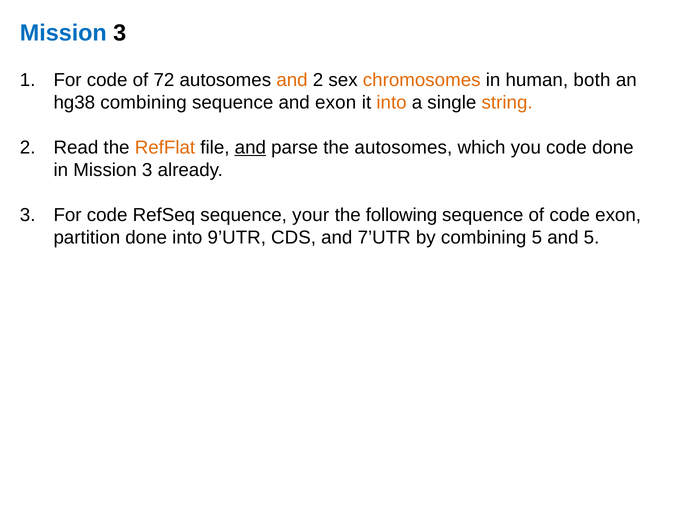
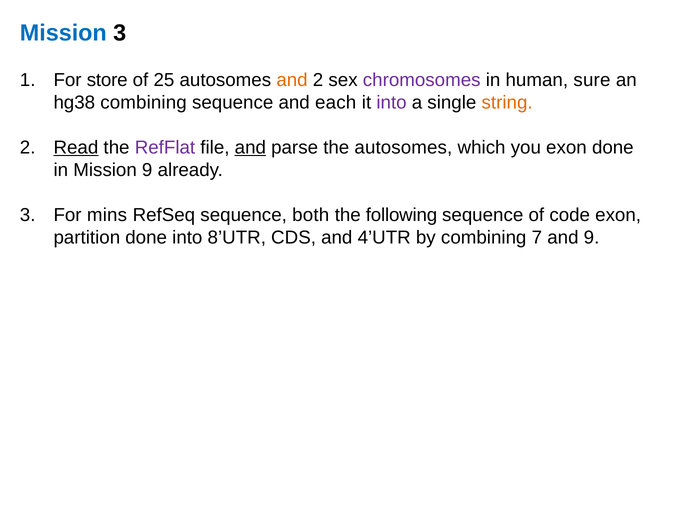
1 For code: code -> store
72: 72 -> 25
chromosomes colour: orange -> purple
both: both -> sure
and exon: exon -> each
into at (392, 103) colour: orange -> purple
Read underline: none -> present
RefFlat colour: orange -> purple
you code: code -> exon
in Mission 3: 3 -> 9
3 For code: code -> mins
your: your -> both
9’UTR: 9’UTR -> 8’UTR
7’UTR: 7’UTR -> 4’UTR
combining 5: 5 -> 7
and 5: 5 -> 9
